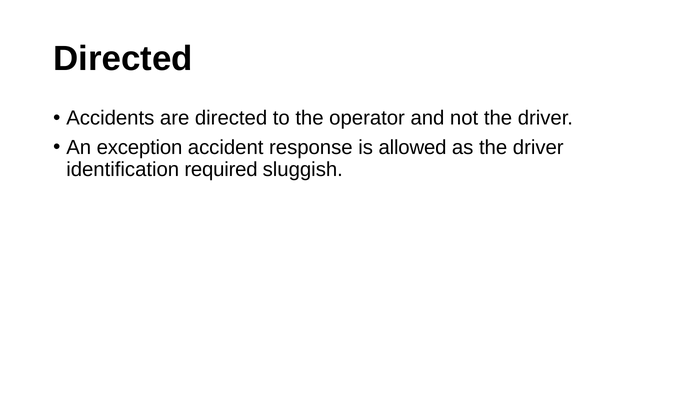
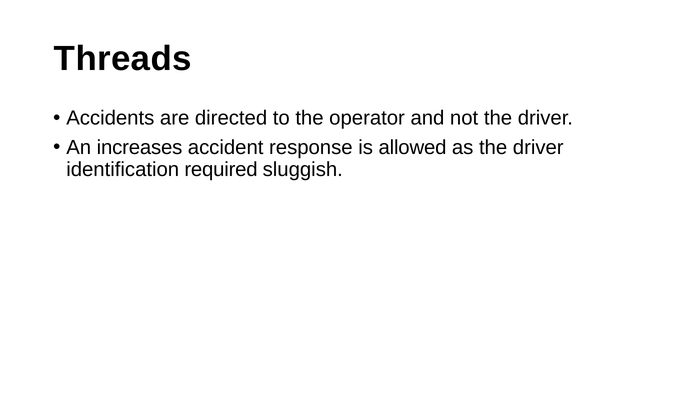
Directed at (123, 59): Directed -> Threads
exception: exception -> increases
